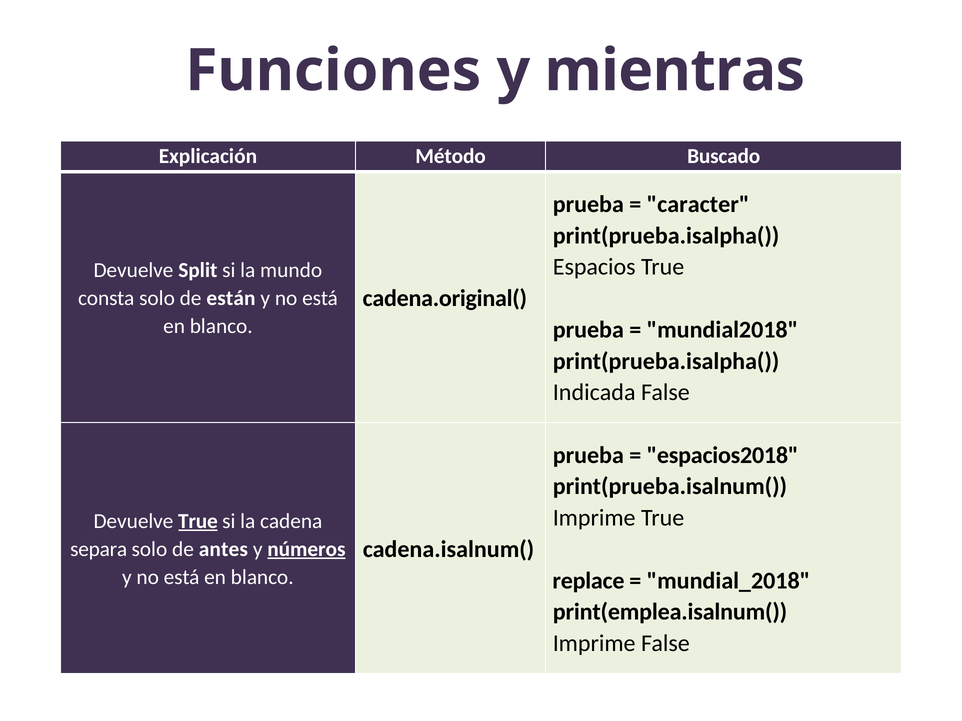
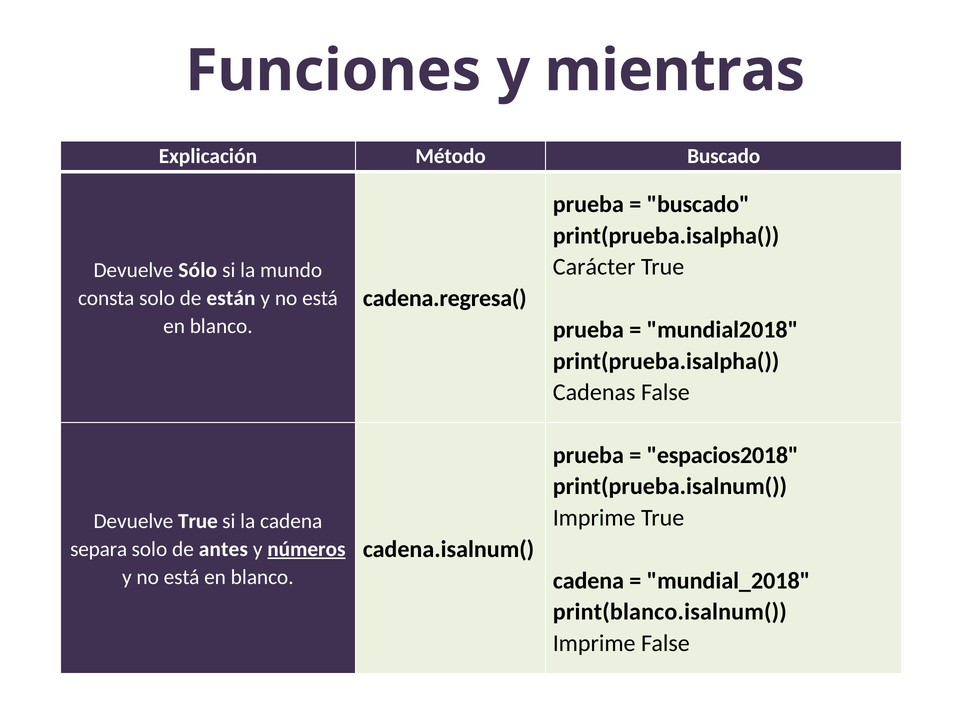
caracter at (698, 204): caracter -> buscado
Espacios: Espacios -> Carácter
Split: Split -> Sólo
cadena.original(: cadena.original( -> cadena.regresa(
Indicada: Indicada -> Cadenas
True at (198, 521) underline: present -> none
replace at (588, 581): replace -> cadena
print(emplea.isalnum(: print(emplea.isalnum( -> print(blanco.isalnum(
